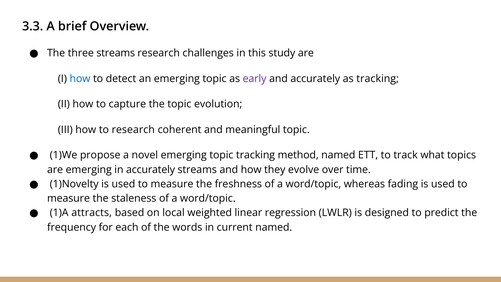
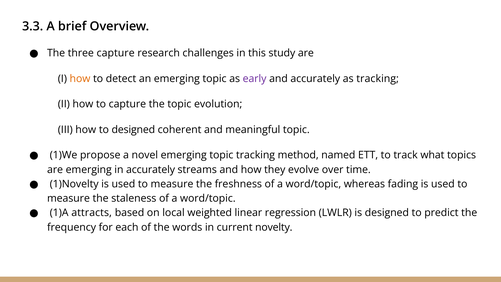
three streams: streams -> capture
how at (80, 79) colour: blue -> orange
to research: research -> designed
current named: named -> novelty
